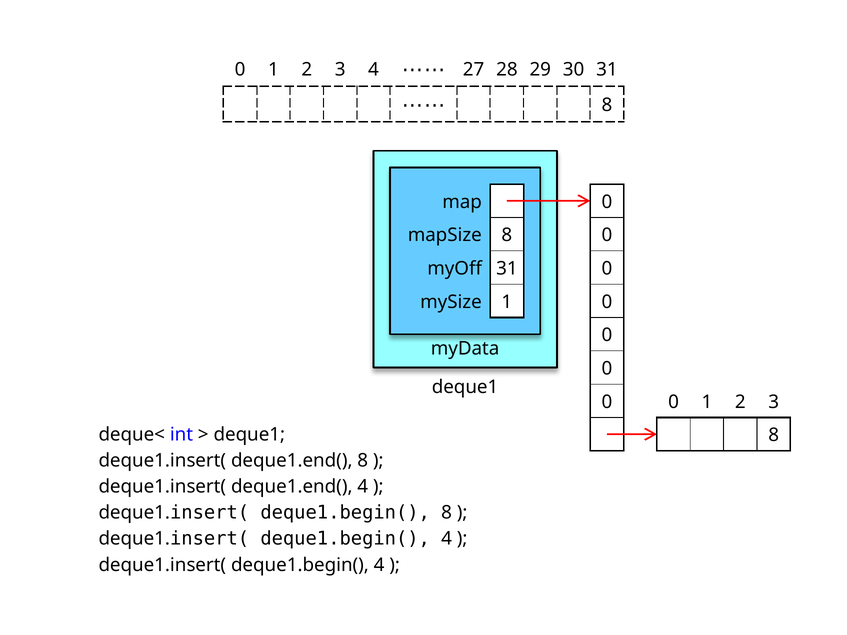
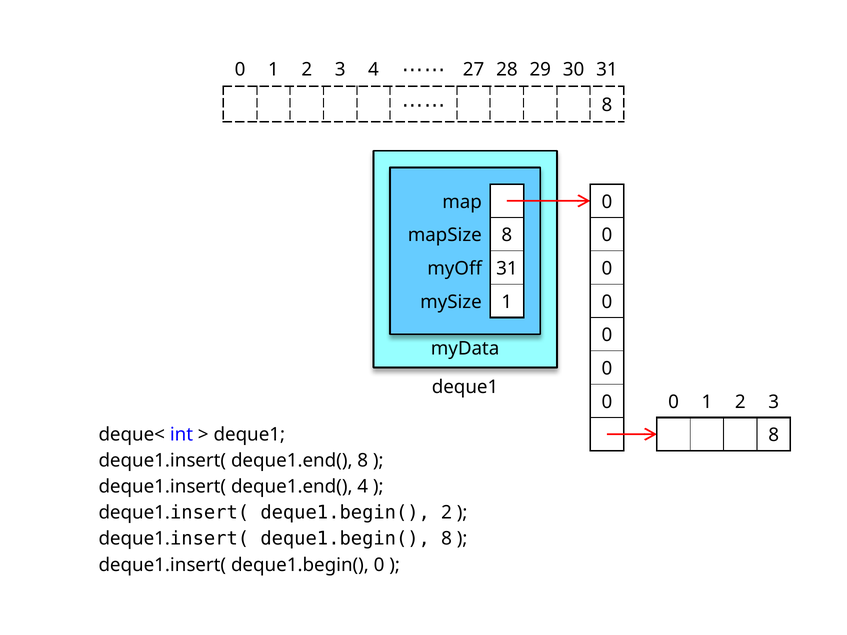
deque1.begin( 8: 8 -> 2
4 at (447, 539): 4 -> 8
deque1.insert( deque1.begin( 4: 4 -> 0
